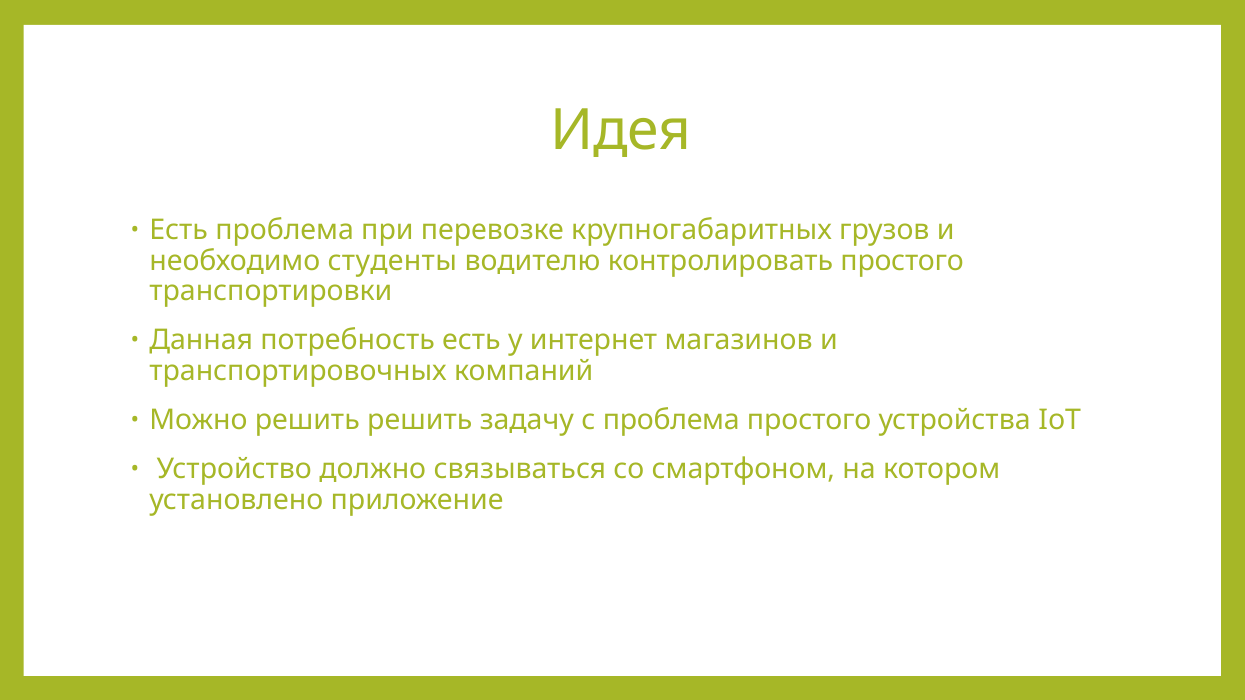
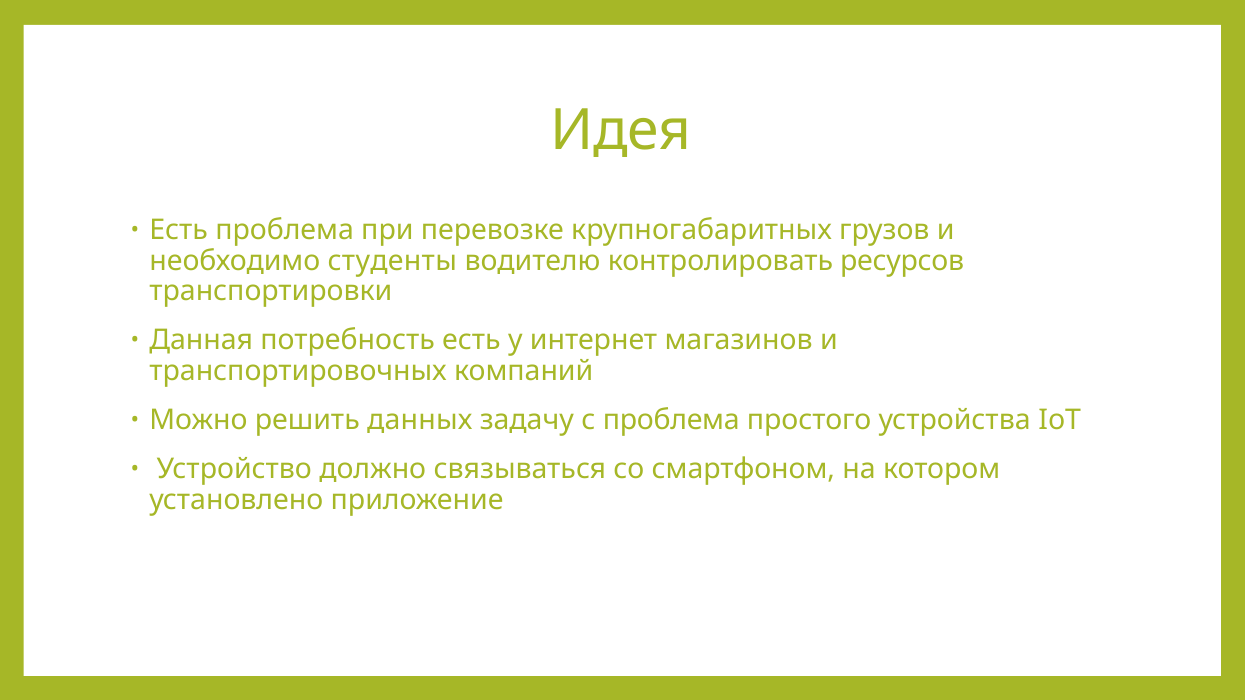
контролировать простого: простого -> ресурсов
решить решить: решить -> данных
